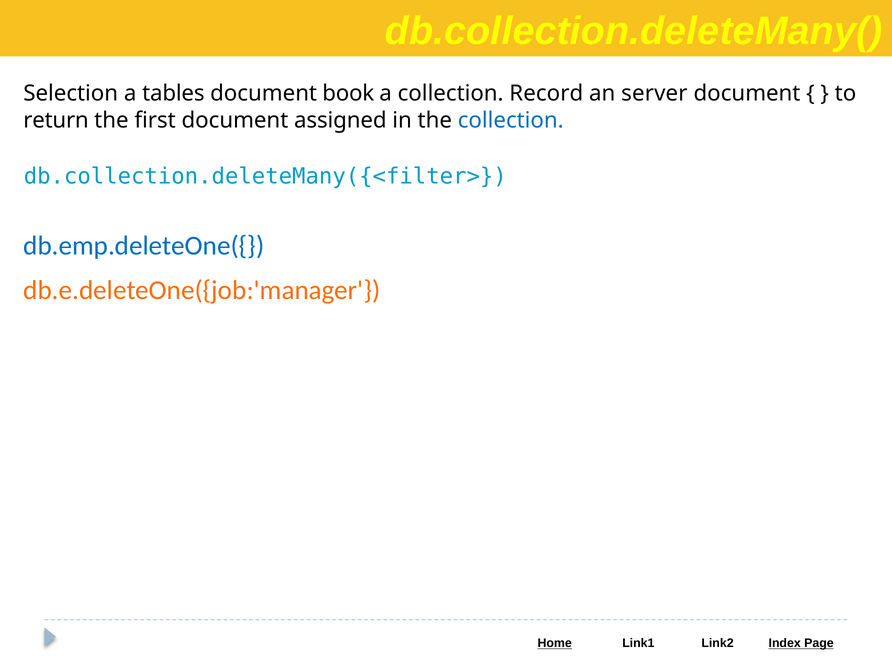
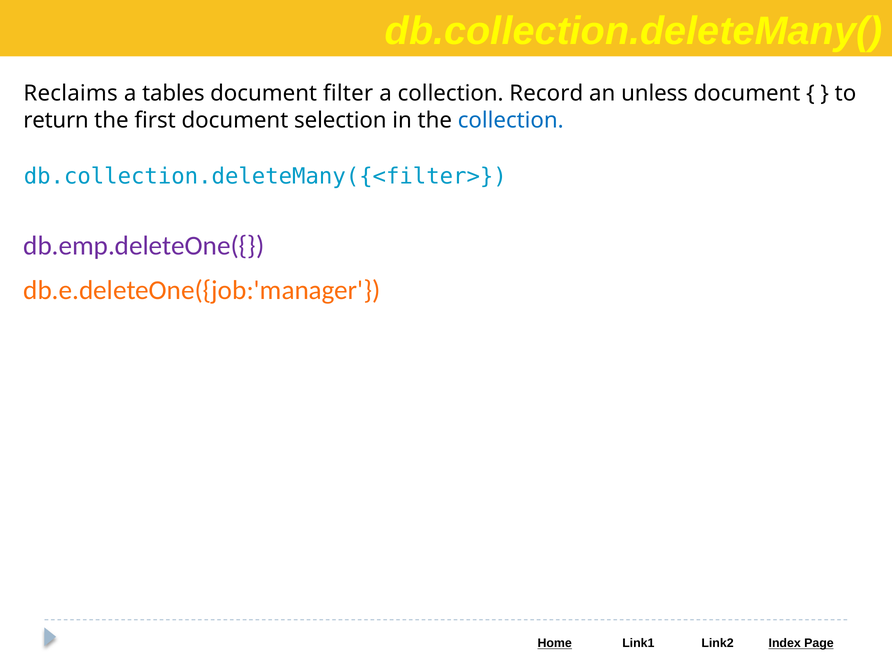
Selection: Selection -> Reclaims
book: book -> filter
server: server -> unless
assigned: assigned -> selection
db.emp.deleteOne({ colour: blue -> purple
